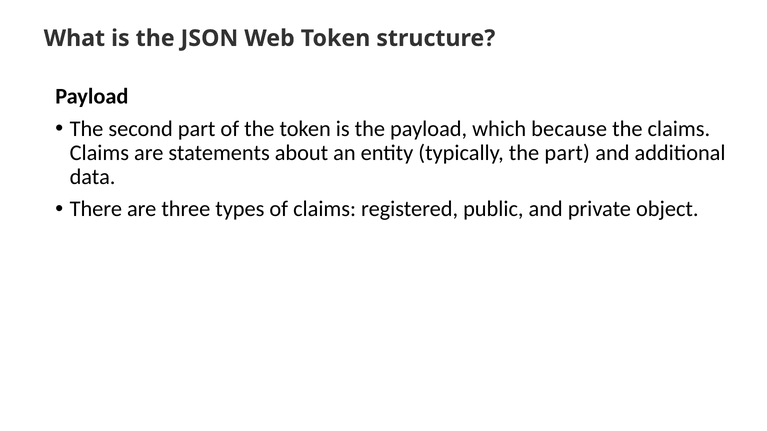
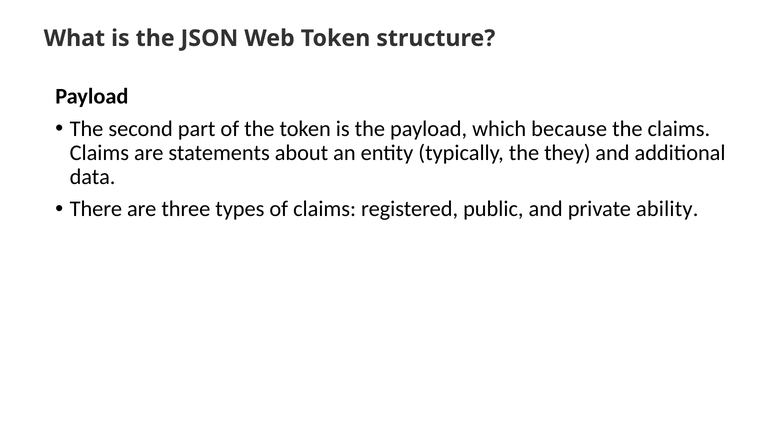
the part: part -> they
object: object -> ability
